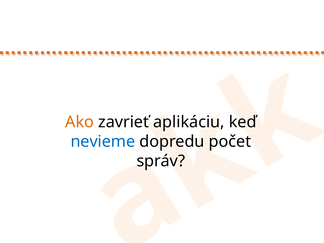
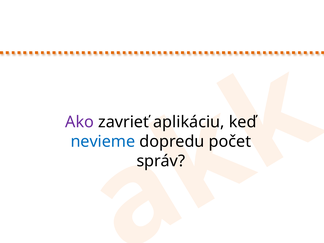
Ako colour: orange -> purple
